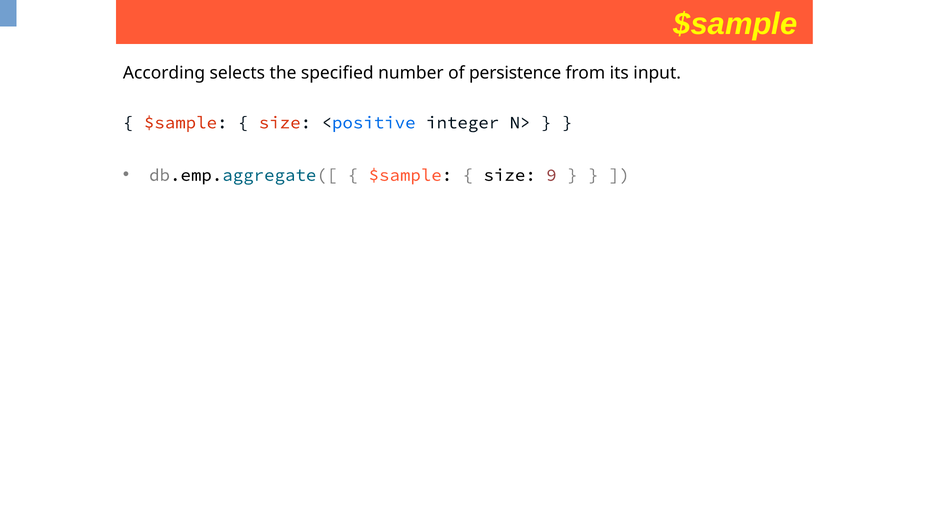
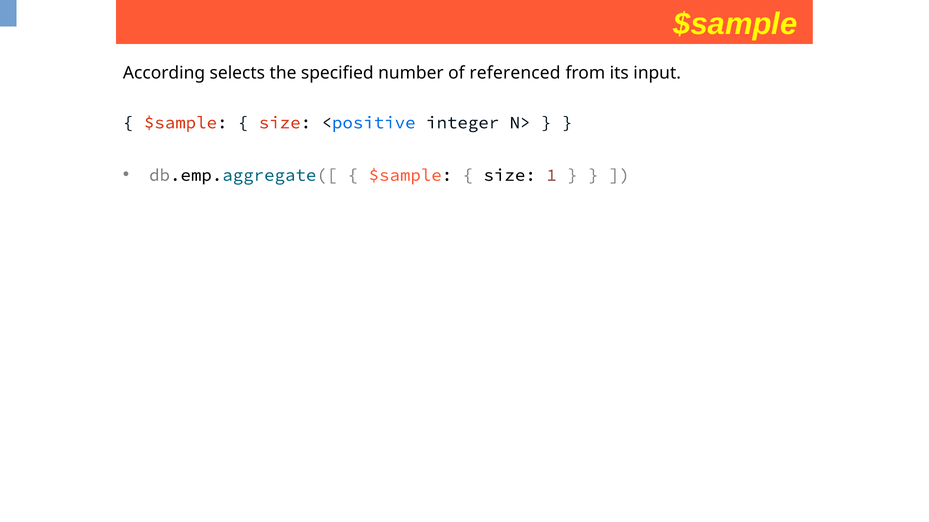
persistence: persistence -> referenced
9: 9 -> 1
